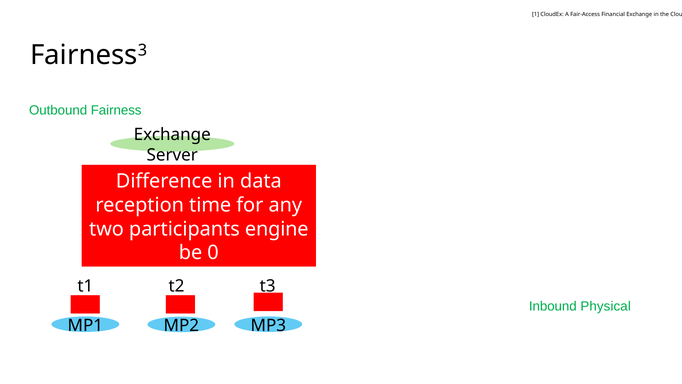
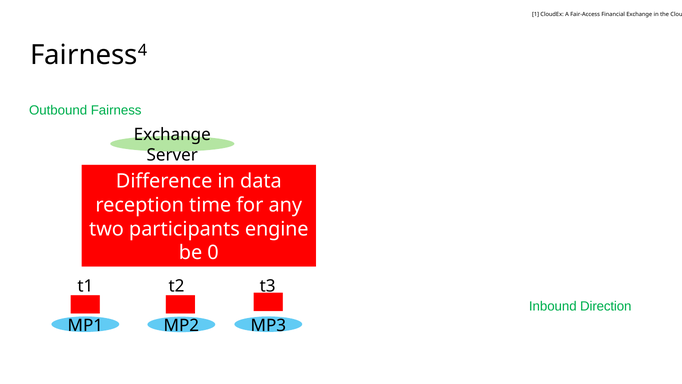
3: 3 -> 4
Physical: Physical -> Direction
